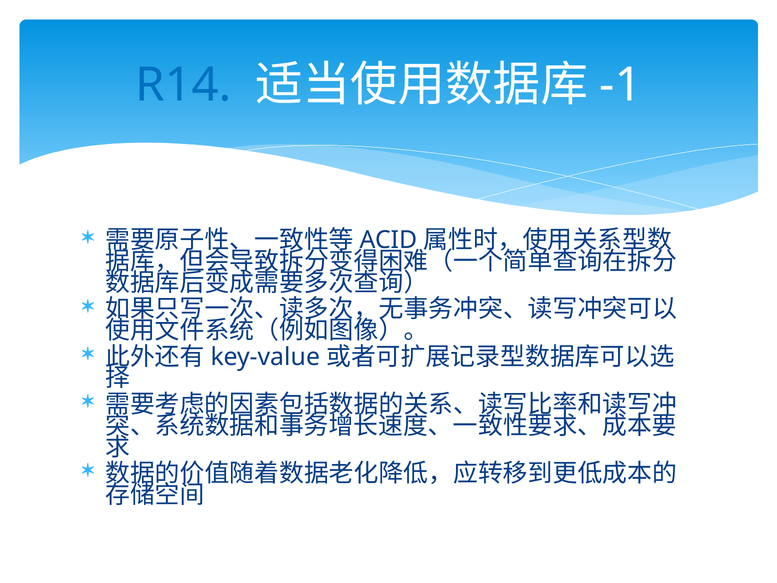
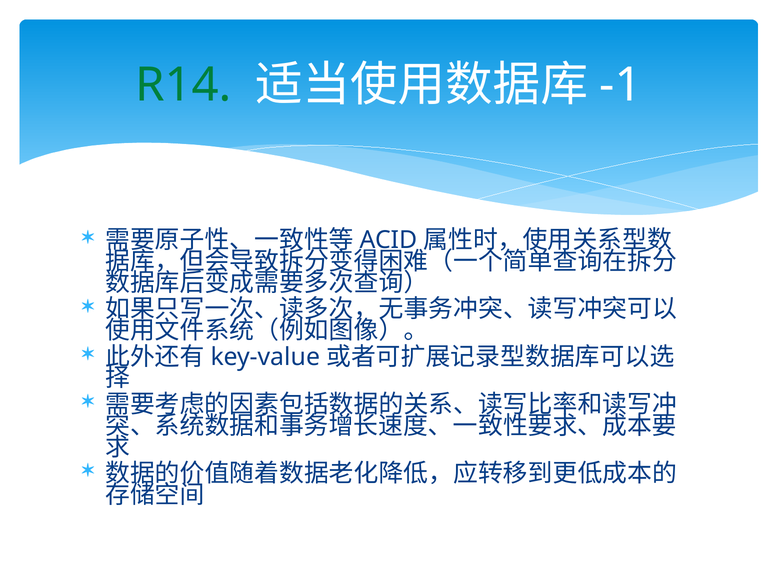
R14 colour: blue -> green
